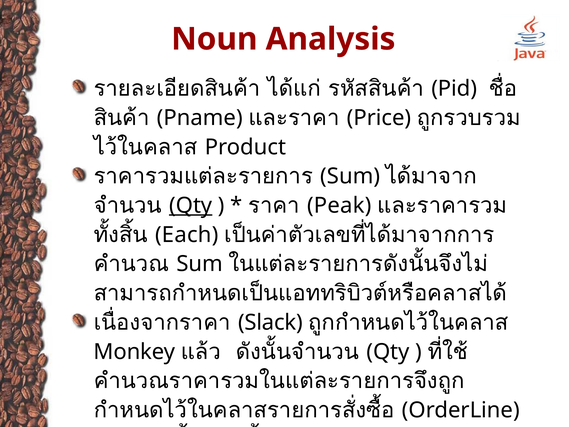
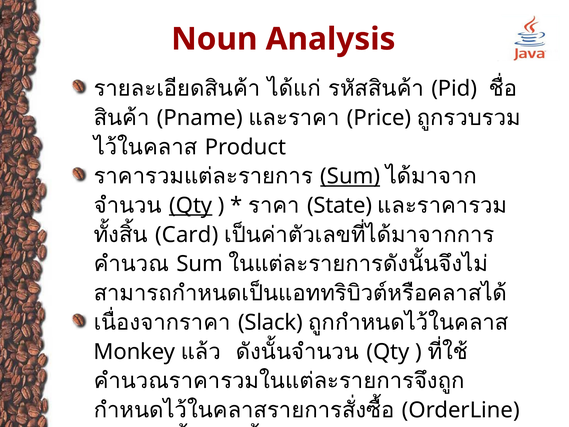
Sum at (350, 176) underline: none -> present
Peak: Peak -> State
Each: Each -> Card
